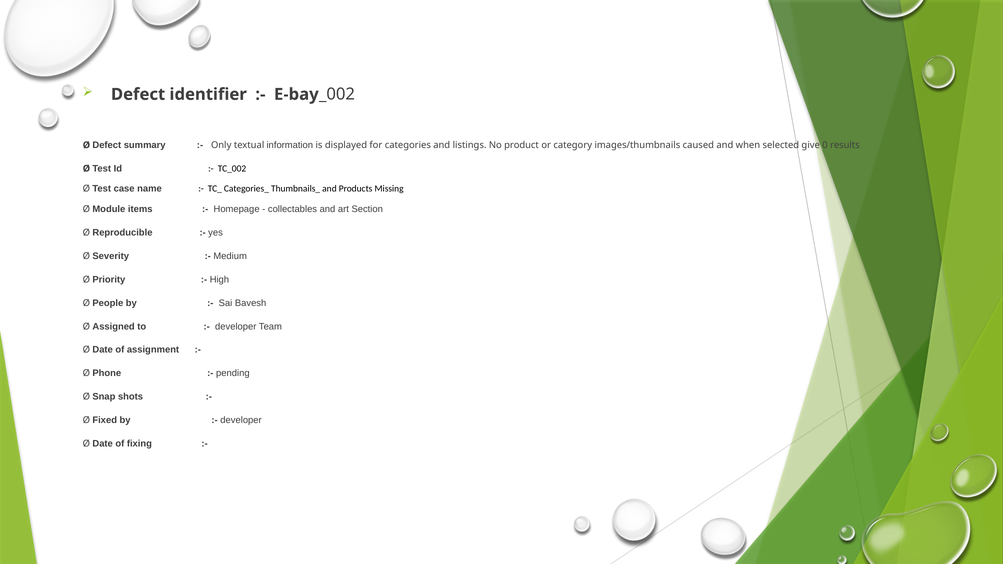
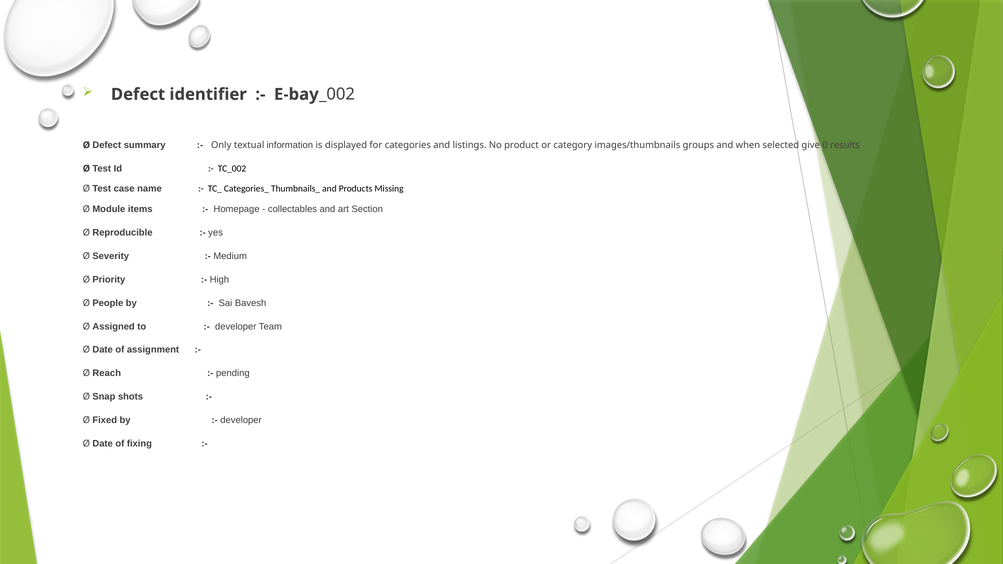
caused: caused -> groups
Phone: Phone -> Reach
